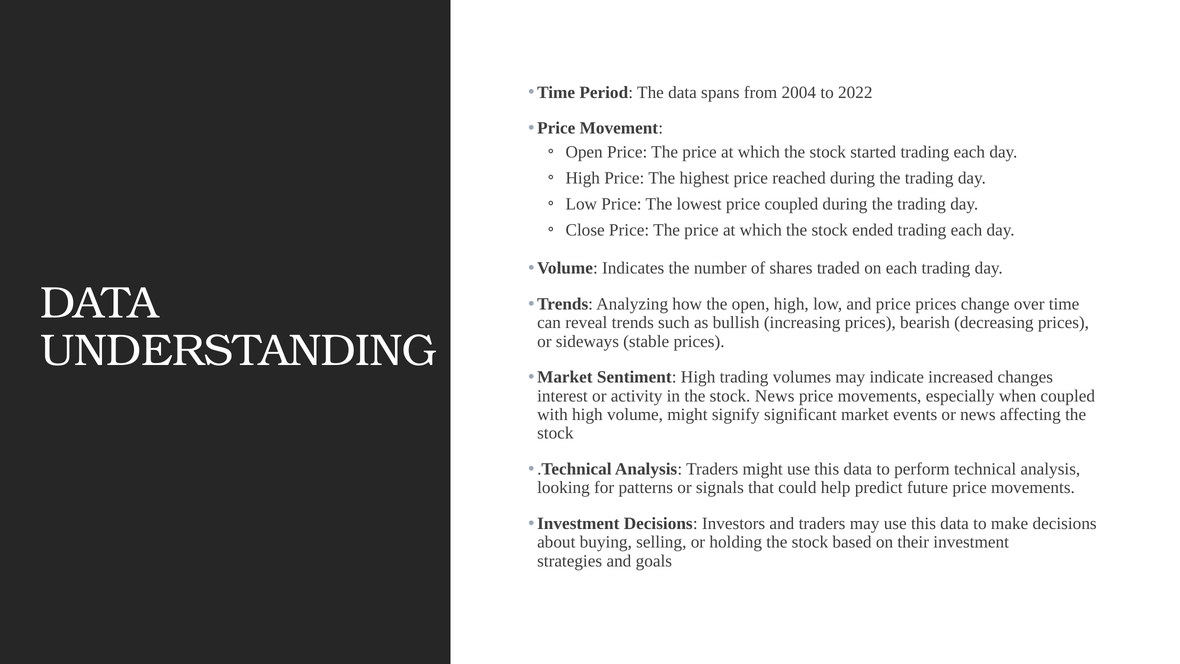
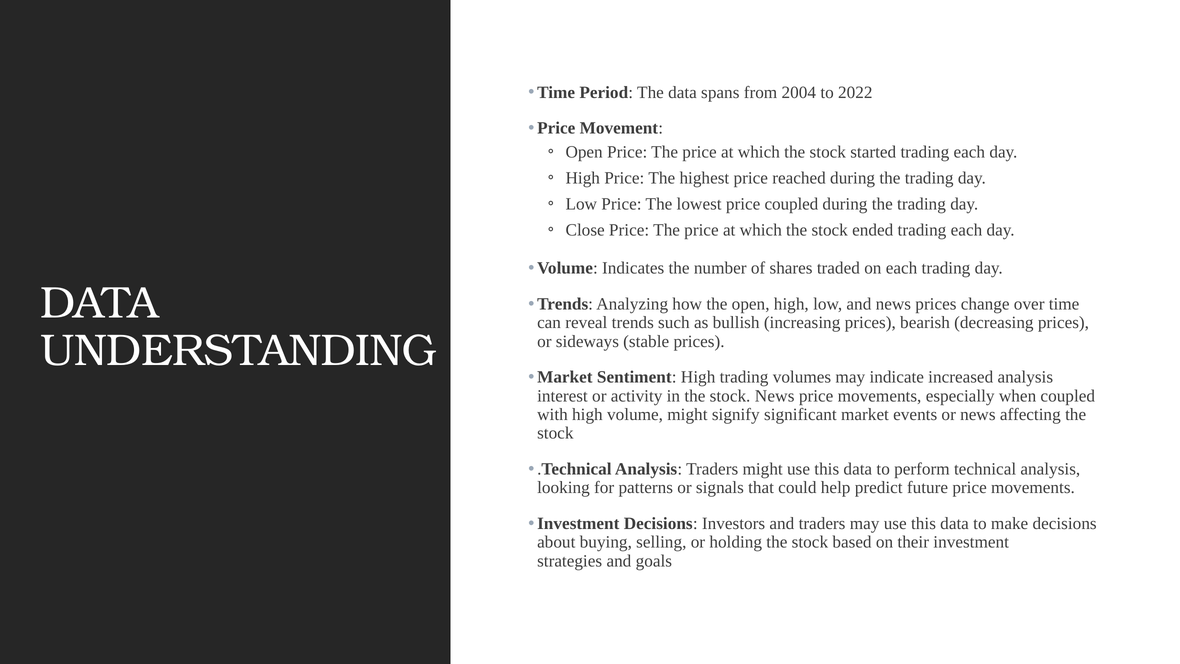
and price: price -> news
increased changes: changes -> analysis
